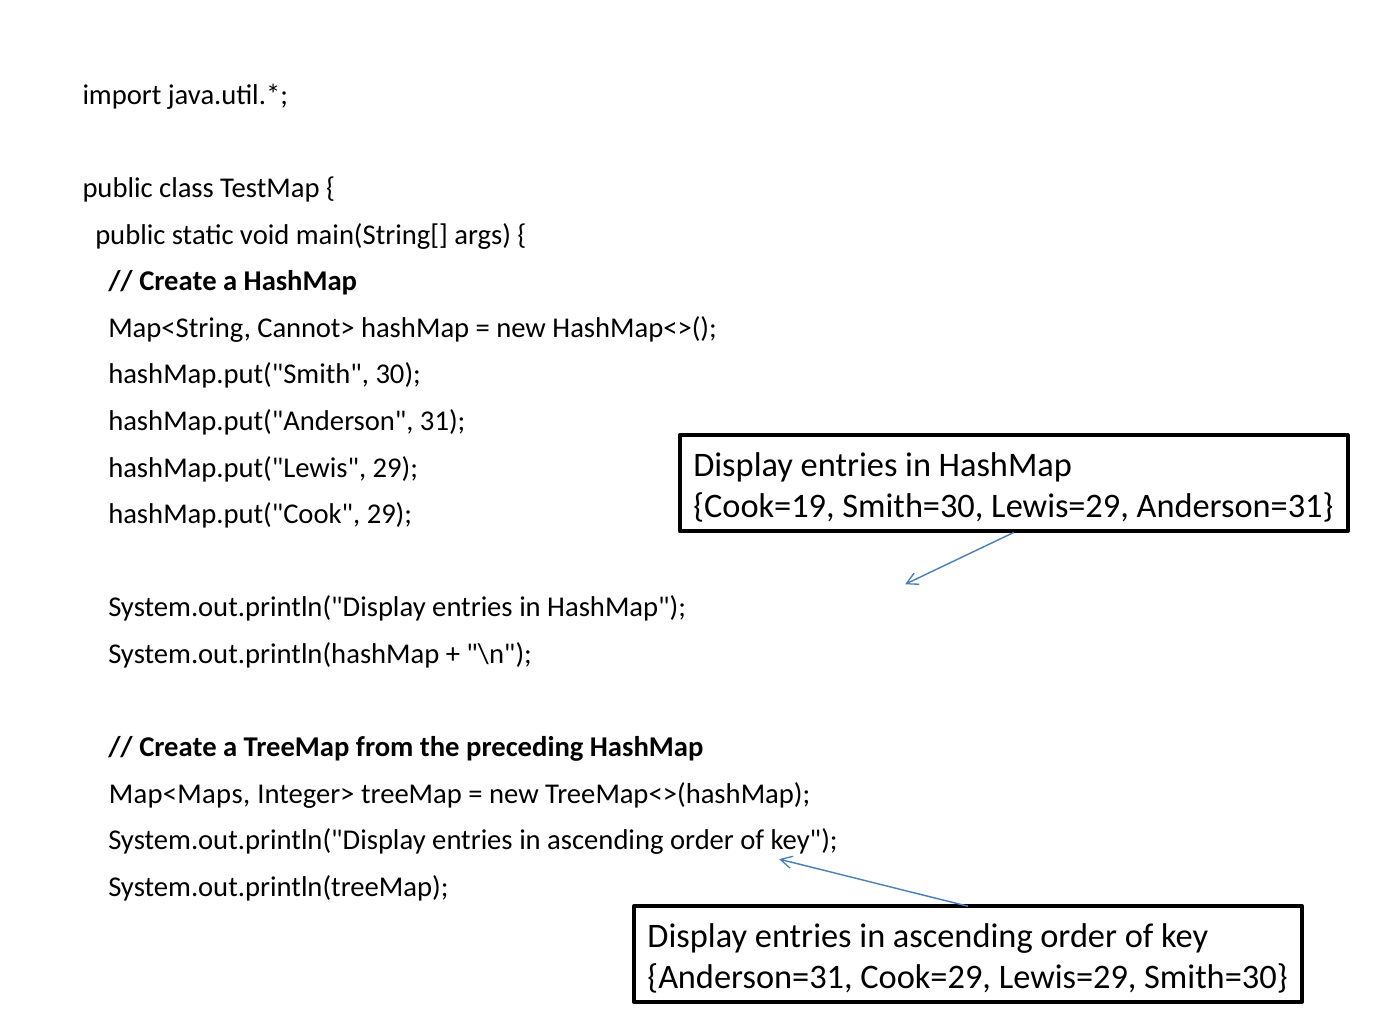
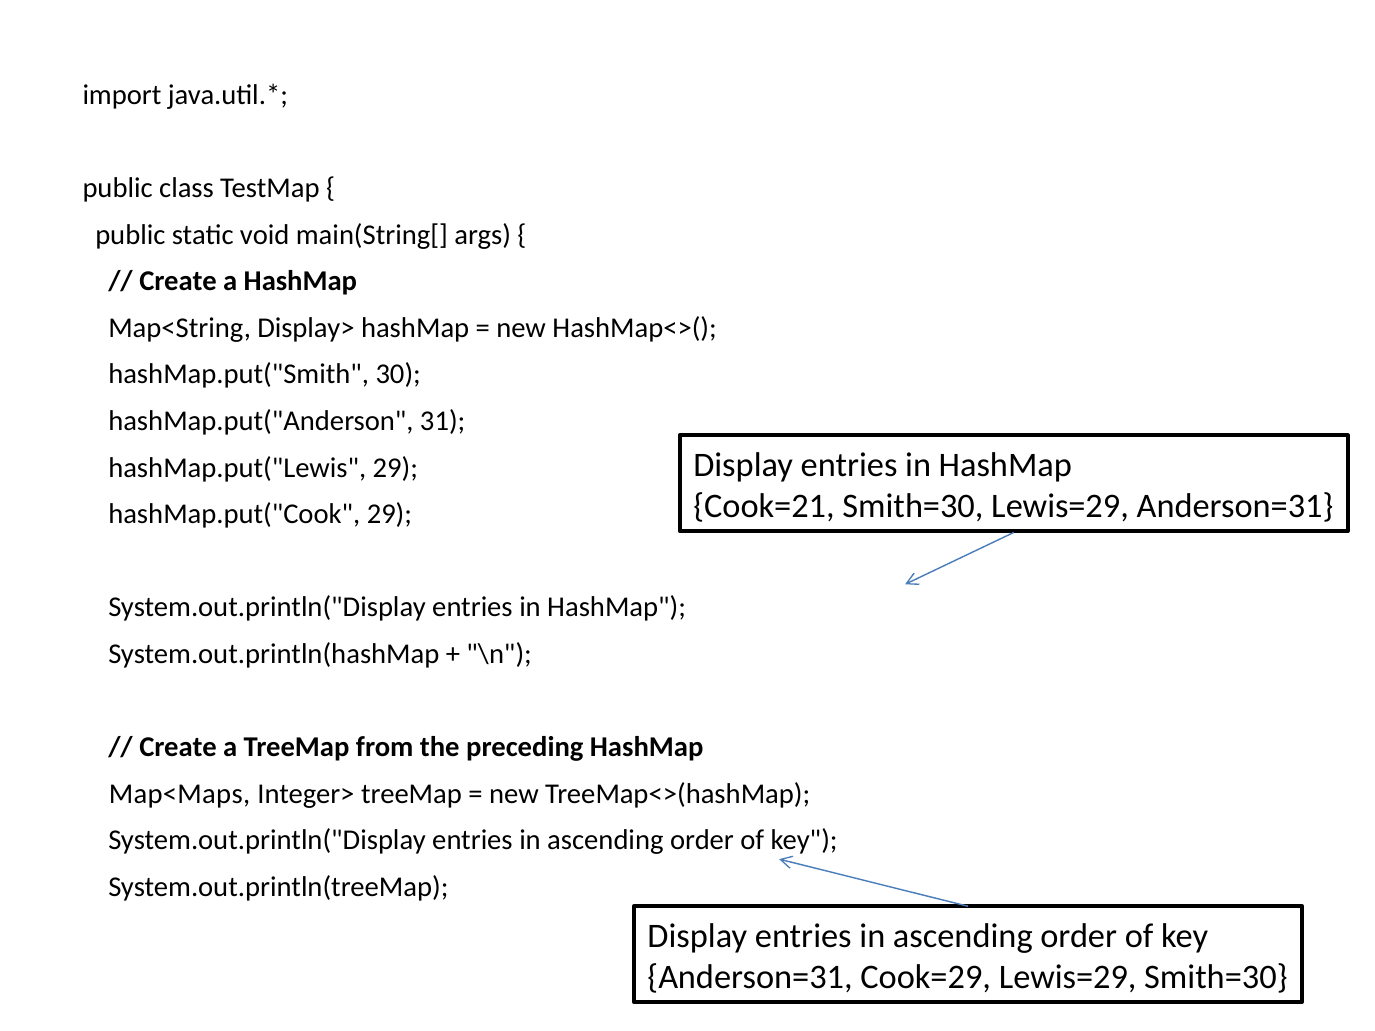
Cannot>: Cannot> -> Display>
Cook=19: Cook=19 -> Cook=21
